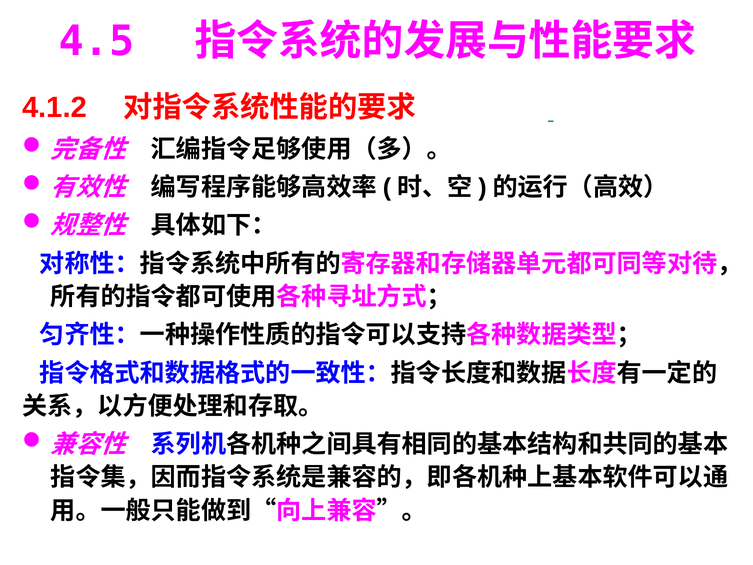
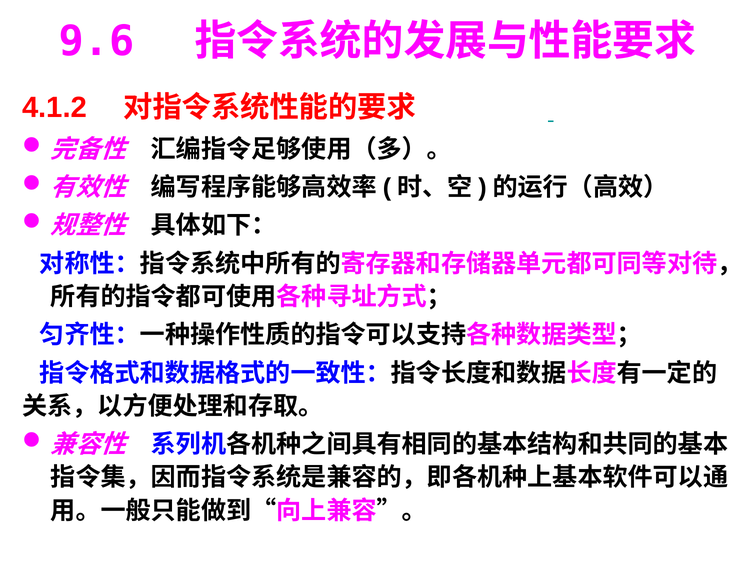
4.5: 4.5 -> 9.6
